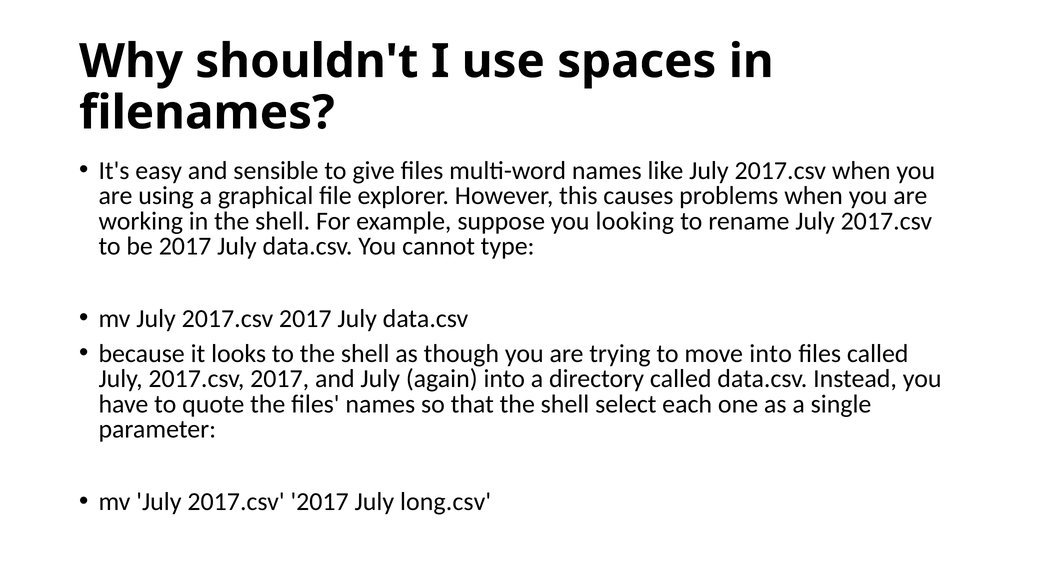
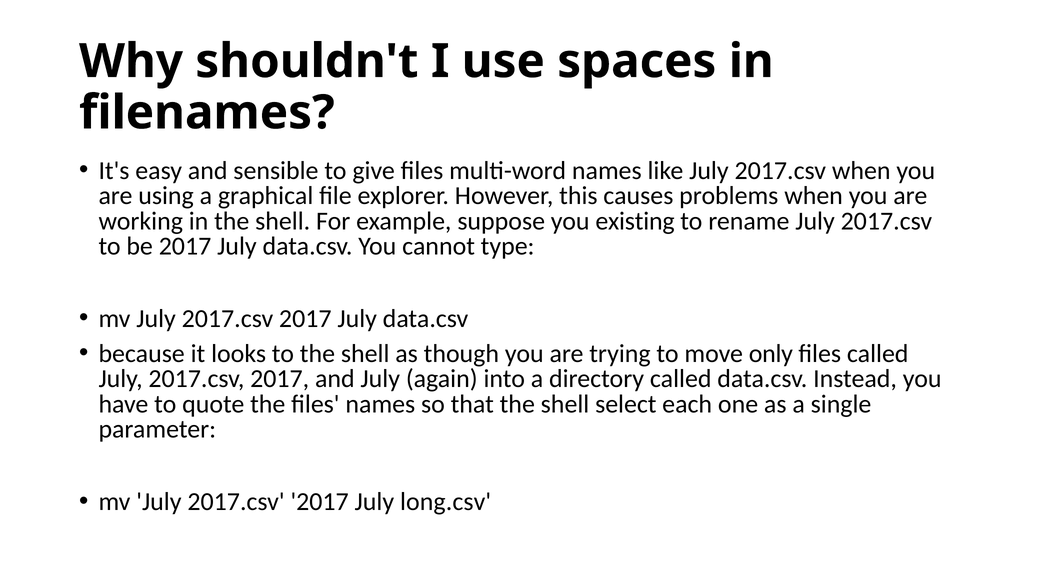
looking: looking -> existing
move into: into -> only
